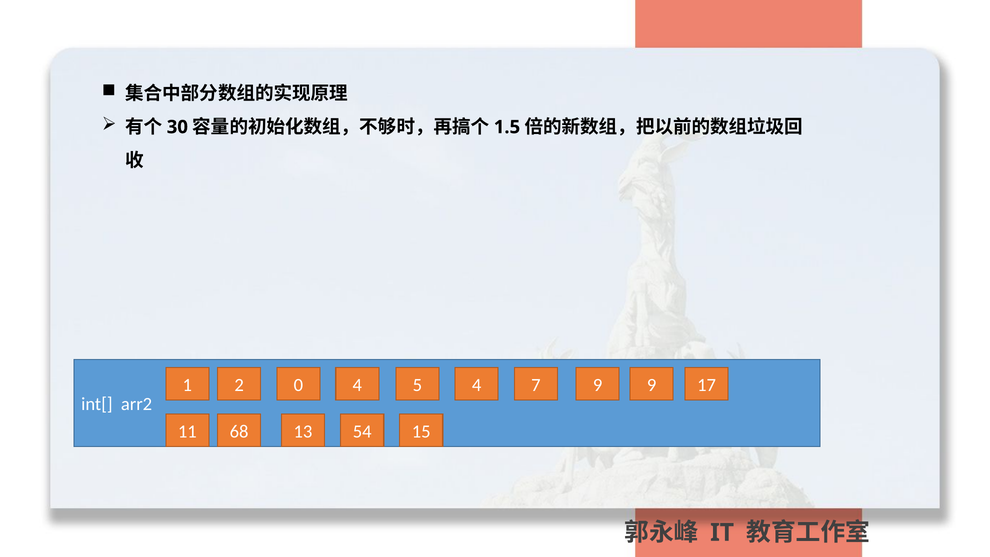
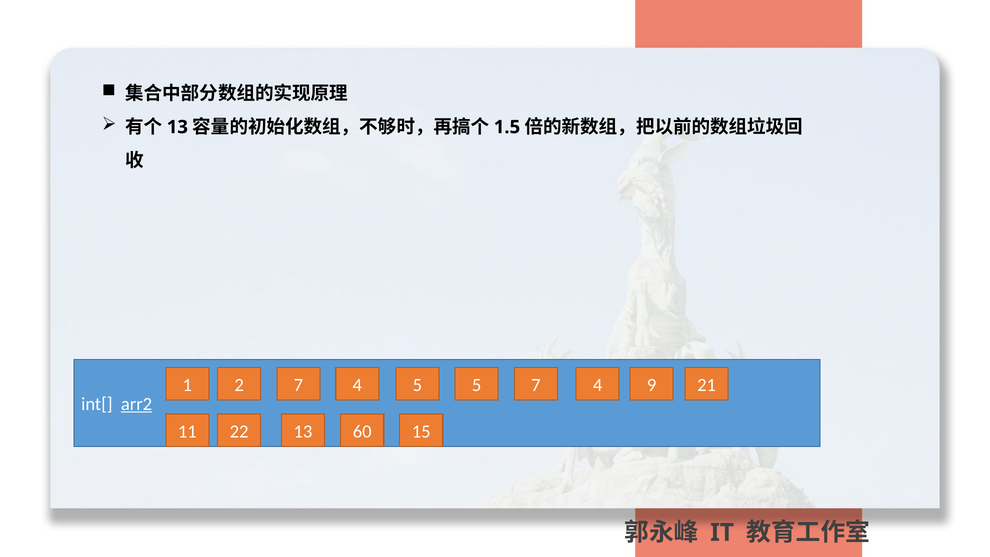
30 at (177, 127): 30 -> 13
2 0: 0 -> 7
5 4: 4 -> 5
9 at (598, 385): 9 -> 4
17: 17 -> 21
arr2 underline: none -> present
68: 68 -> 22
54: 54 -> 60
